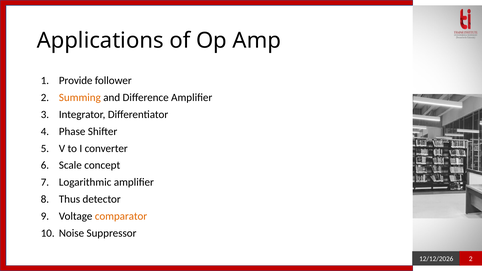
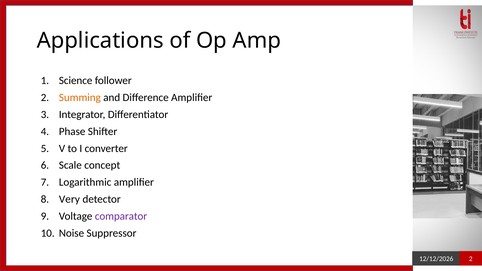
Provide: Provide -> Science
Thus: Thus -> Very
comparator colour: orange -> purple
